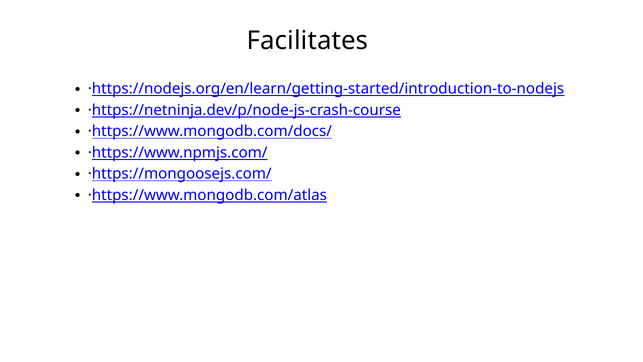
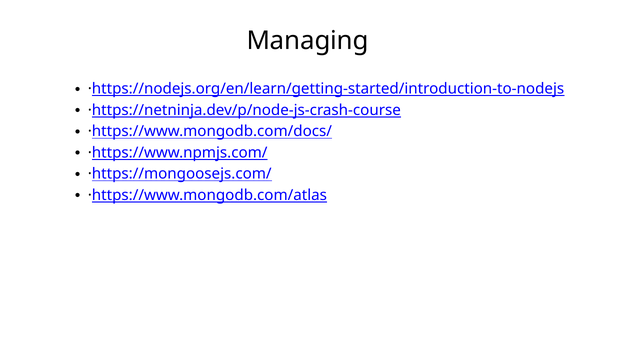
Facilitates: Facilitates -> Managing
